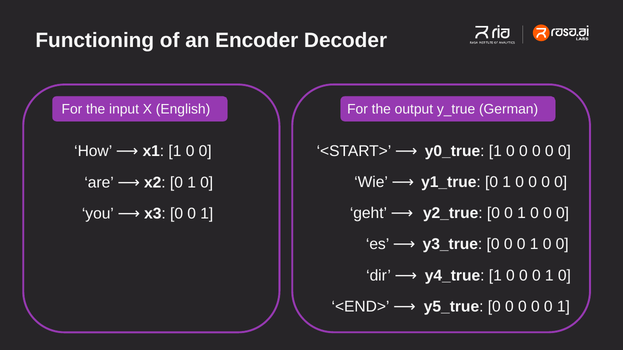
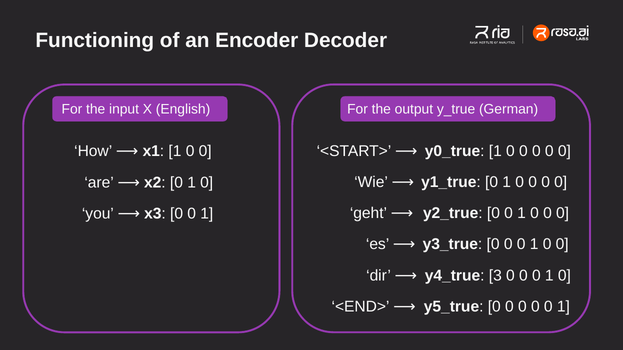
y4_true 1: 1 -> 3
